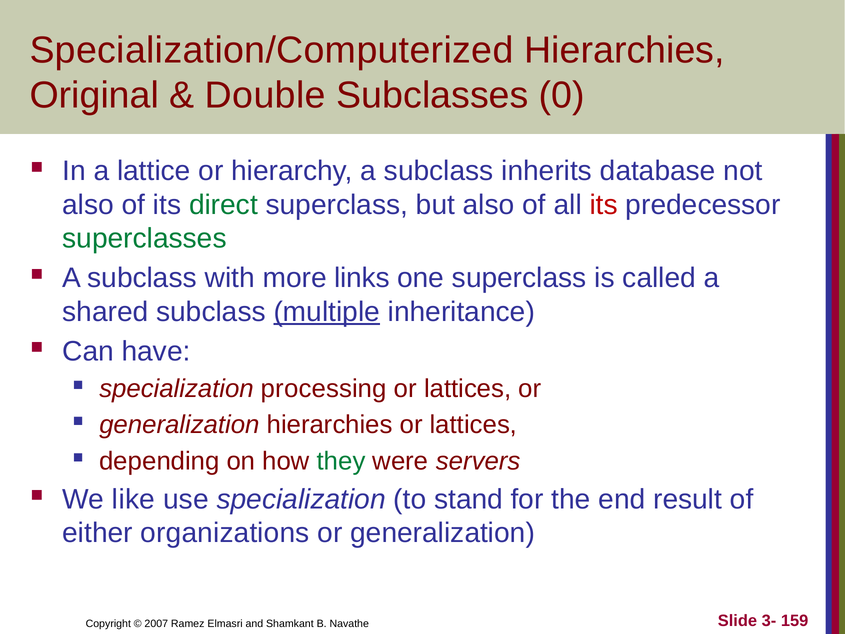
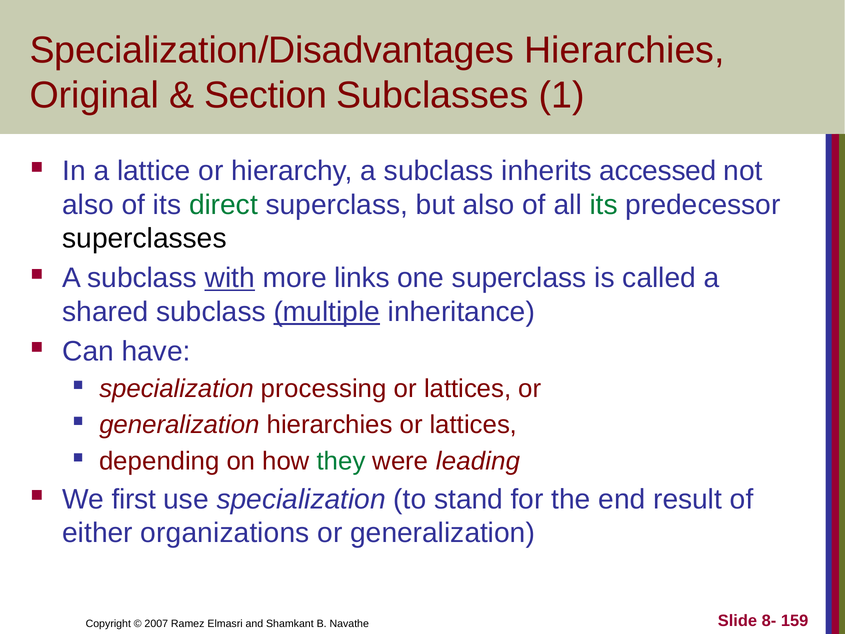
Specialization/Computerized: Specialization/Computerized -> Specialization/Disadvantages
Double: Double -> Section
0: 0 -> 1
database: database -> accessed
its at (604, 205) colour: red -> green
superclasses colour: green -> black
with underline: none -> present
servers: servers -> leading
like: like -> first
3-: 3- -> 8-
